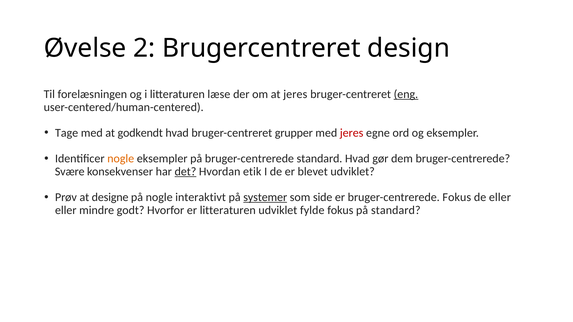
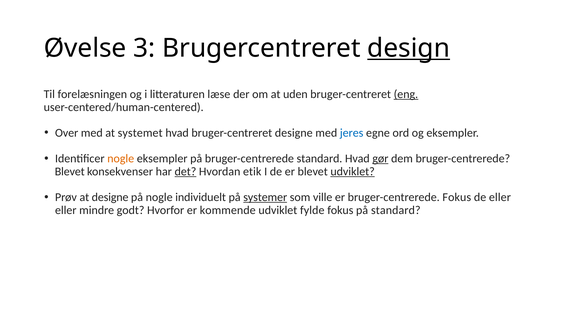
2: 2 -> 3
design underline: none -> present
at jeres: jeres -> uden
Tage: Tage -> Over
godkendt: godkendt -> systemet
bruger-centreret grupper: grupper -> designe
jeres at (352, 133) colour: red -> blue
gør underline: none -> present
Svære at (70, 172): Svære -> Blevet
udviklet at (353, 172) underline: none -> present
interaktivt: interaktivt -> individuelt
side: side -> ville
er litteraturen: litteraturen -> kommende
